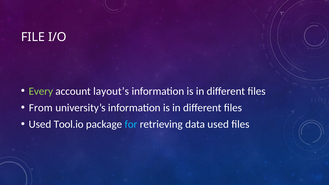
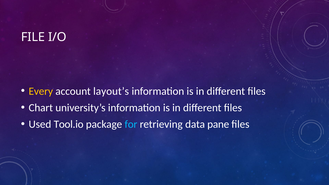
Every colour: light green -> yellow
From: From -> Chart
data used: used -> pane
